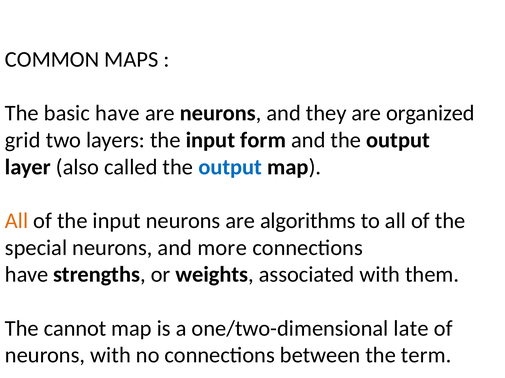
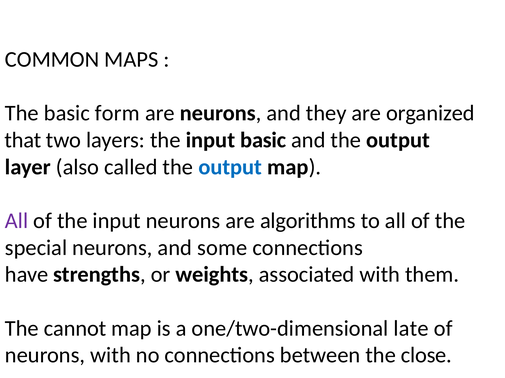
basic have: have -> form
grid: grid -> that
input form: form -> basic
All at (17, 221) colour: orange -> purple
more: more -> some
term: term -> close
